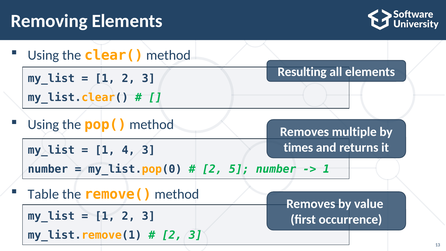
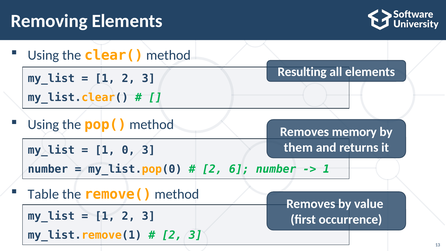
multiple: multiple -> memory
times: times -> them
4: 4 -> 0
5: 5 -> 6
